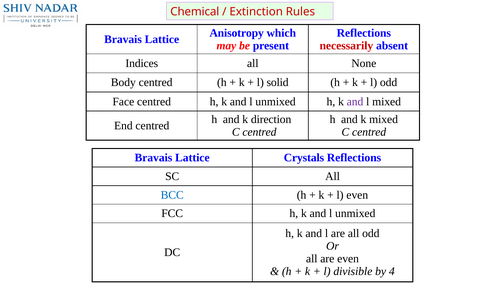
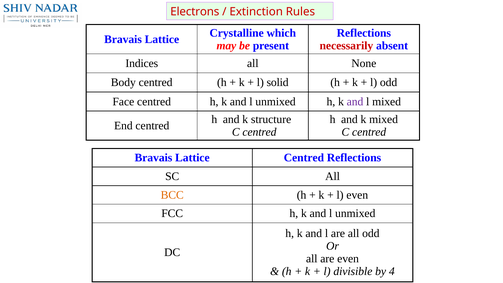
Chemical: Chemical -> Electrons
Anisotropy: Anisotropy -> Crystalline
direction: direction -> structure
Lattice Crystals: Crystals -> Centred
BCC colour: blue -> orange
